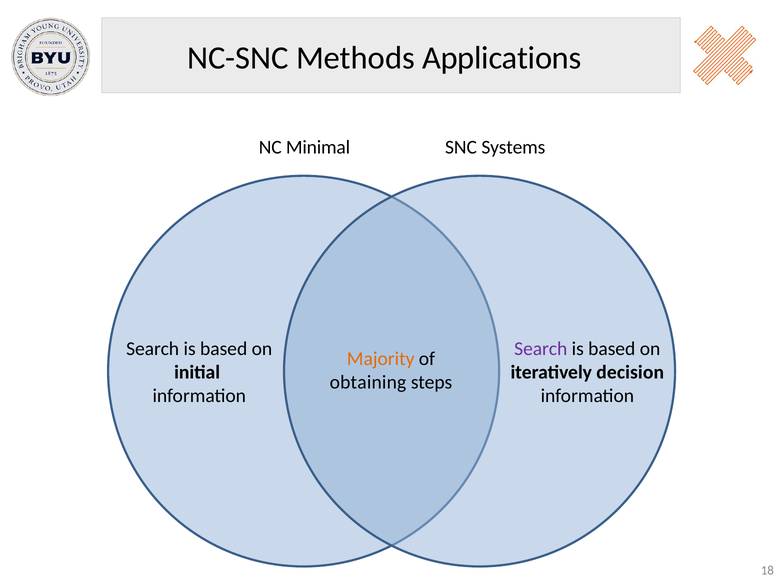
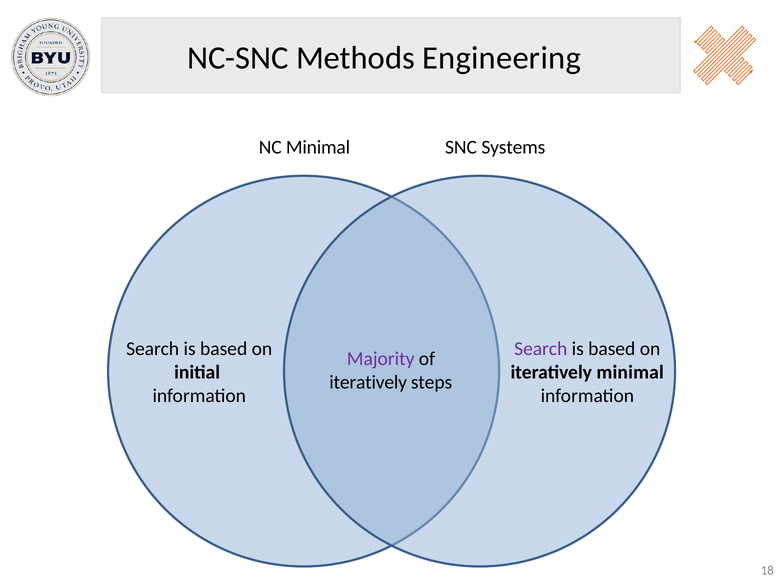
Applications: Applications -> Engineering
Majority colour: orange -> purple
iteratively decision: decision -> minimal
obtaining at (368, 383): obtaining -> iteratively
